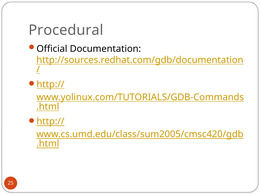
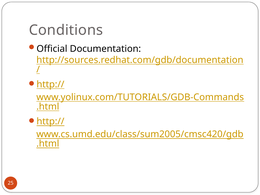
Procedural: Procedural -> Conditions
